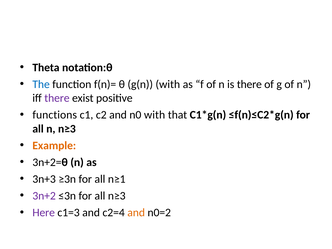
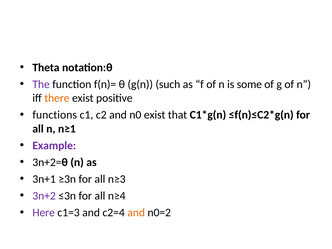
The colour: blue -> purple
g(n with: with -> such
is there: there -> some
there at (57, 98) colour: purple -> orange
n0 with: with -> exist
n n≥3: n≥3 -> n≥1
Example colour: orange -> purple
3n+3: 3n+3 -> 3n+1
n≥1: n≥1 -> n≥3
all n≥3: n≥3 -> n≥4
